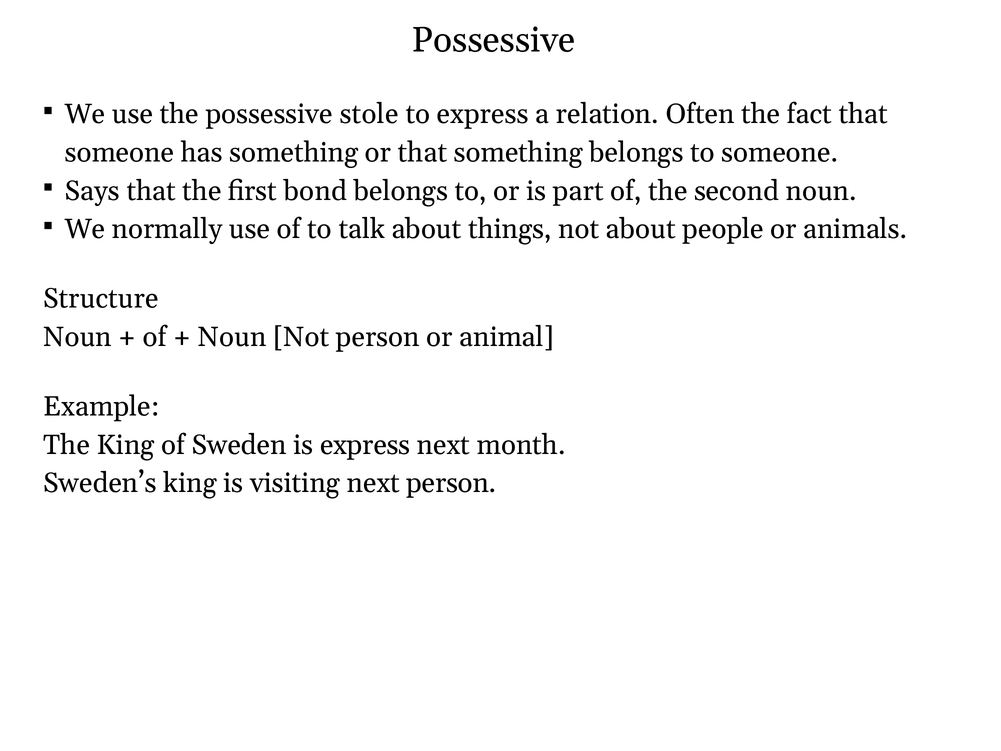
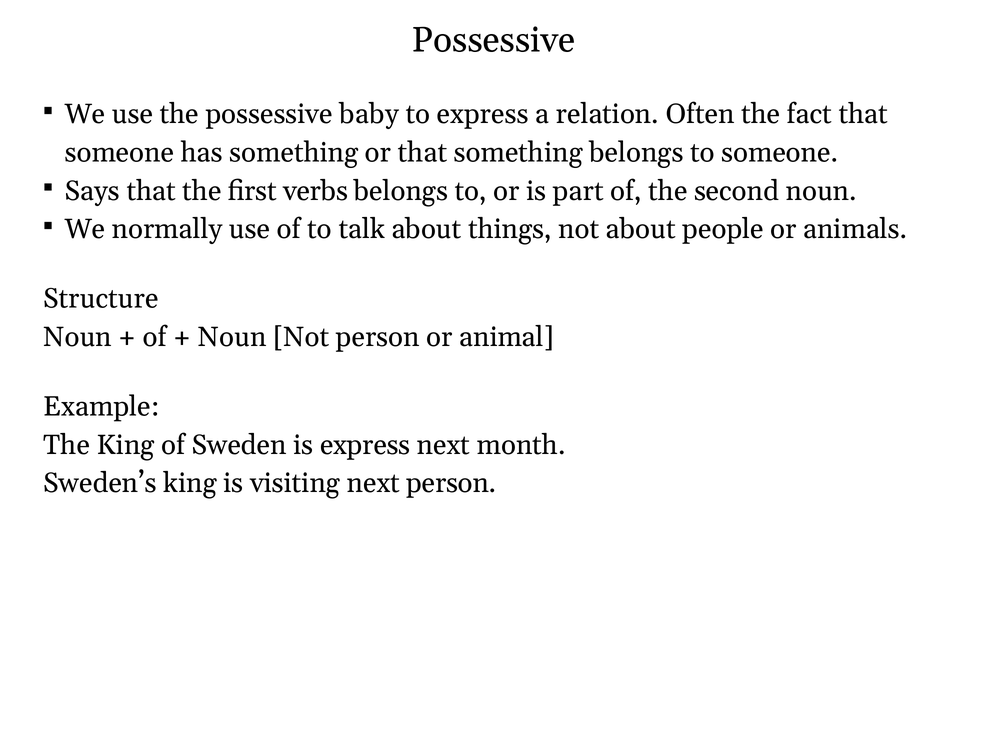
stole: stole -> baby
bond: bond -> verbs
